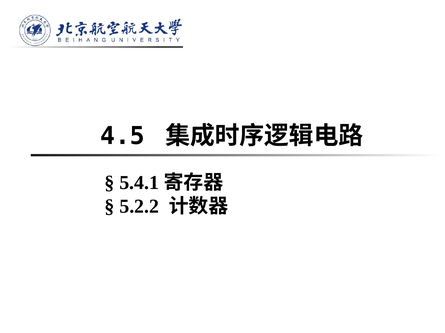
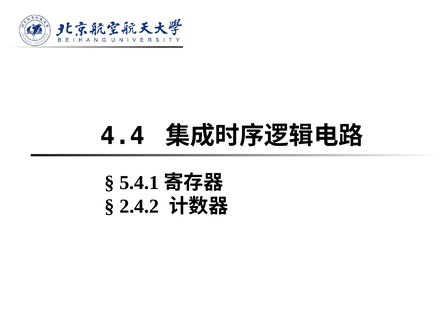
4.5: 4.5 -> 4.4
5.2.2: 5.2.2 -> 2.4.2
